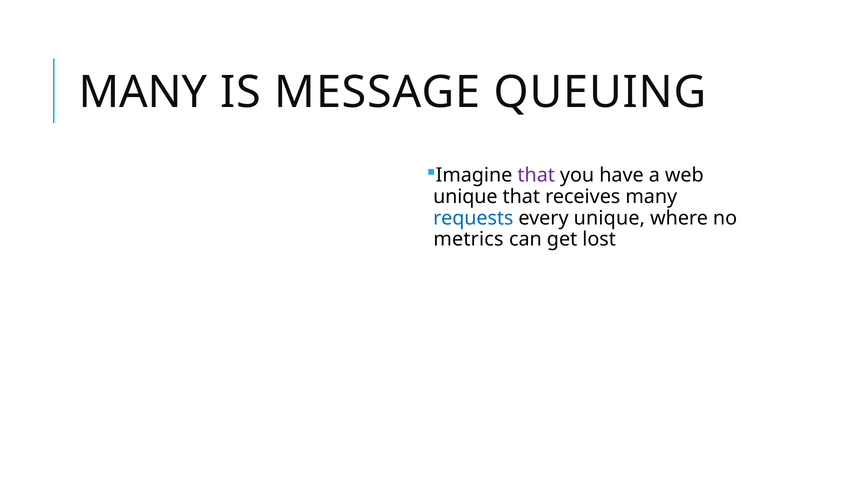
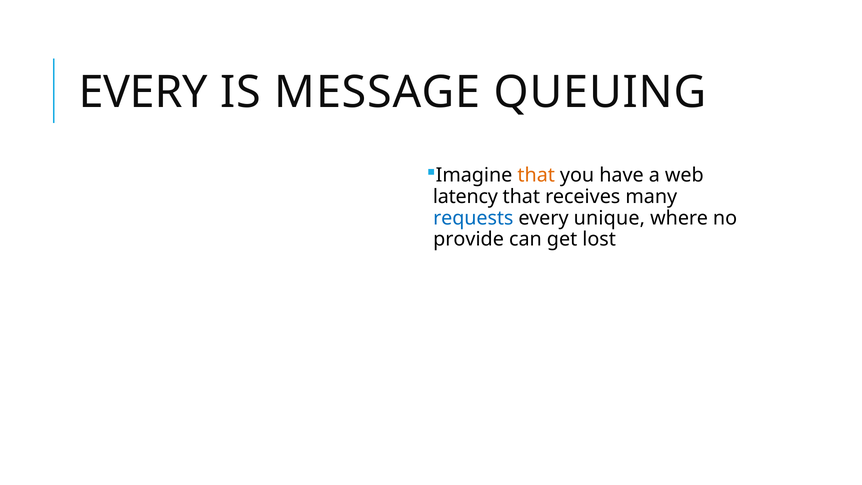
MANY at (143, 92): MANY -> EVERY
that at (536, 175) colour: purple -> orange
unique at (465, 197): unique -> latency
metrics: metrics -> provide
